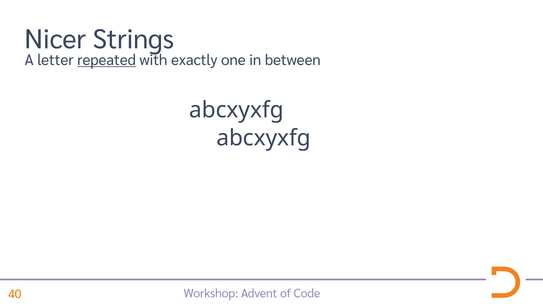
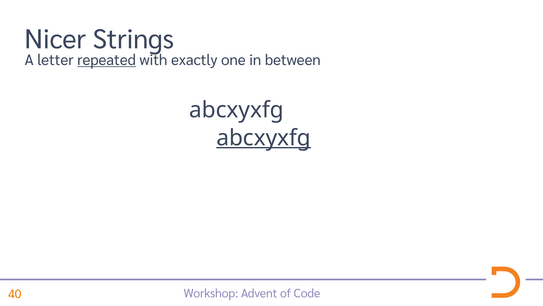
abcxyxfg at (264, 138) underline: none -> present
